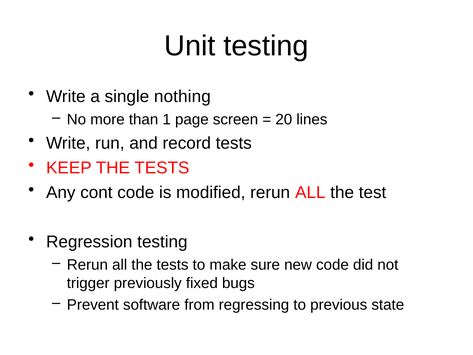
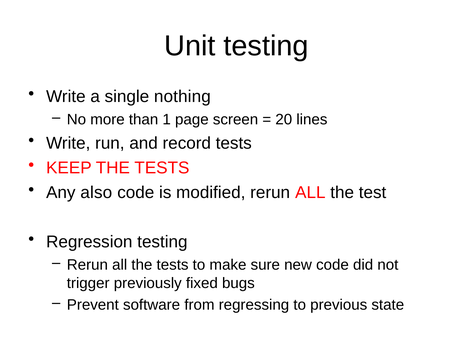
cont: cont -> also
